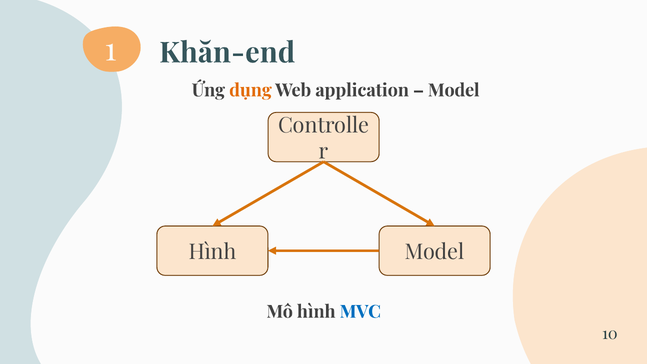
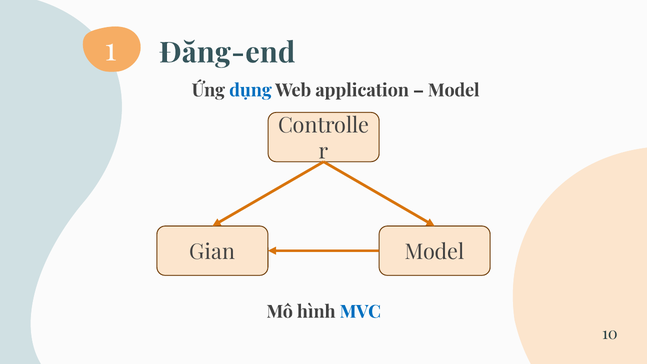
Khăn-end: Khăn-end -> Đăng-end
dụng colour: orange -> blue
Hình at (212, 252): Hình -> Gian
